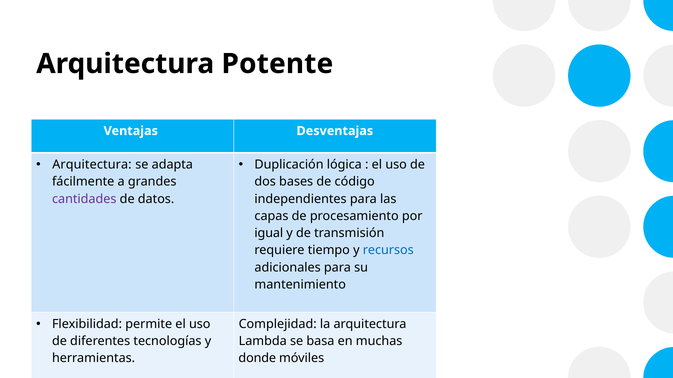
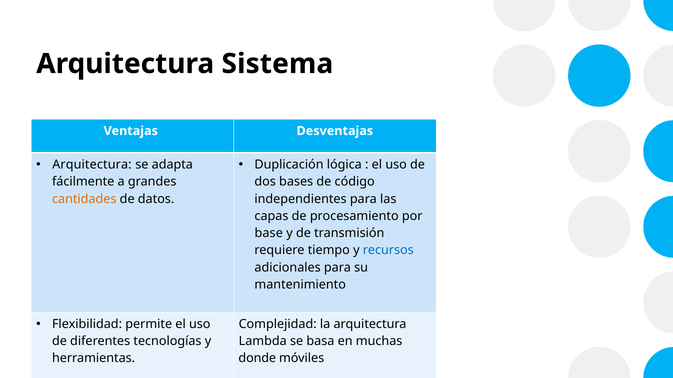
Potente: Potente -> Sistema
cantidades colour: purple -> orange
igual: igual -> base
